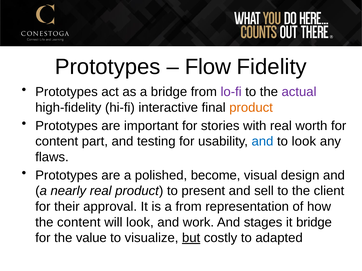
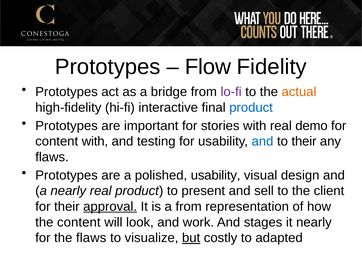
actual colour: purple -> orange
product at (251, 108) colour: orange -> blue
worth: worth -> demo
content part: part -> with
to look: look -> their
polished become: become -> usability
approval underline: none -> present
it bridge: bridge -> nearly
the value: value -> flaws
